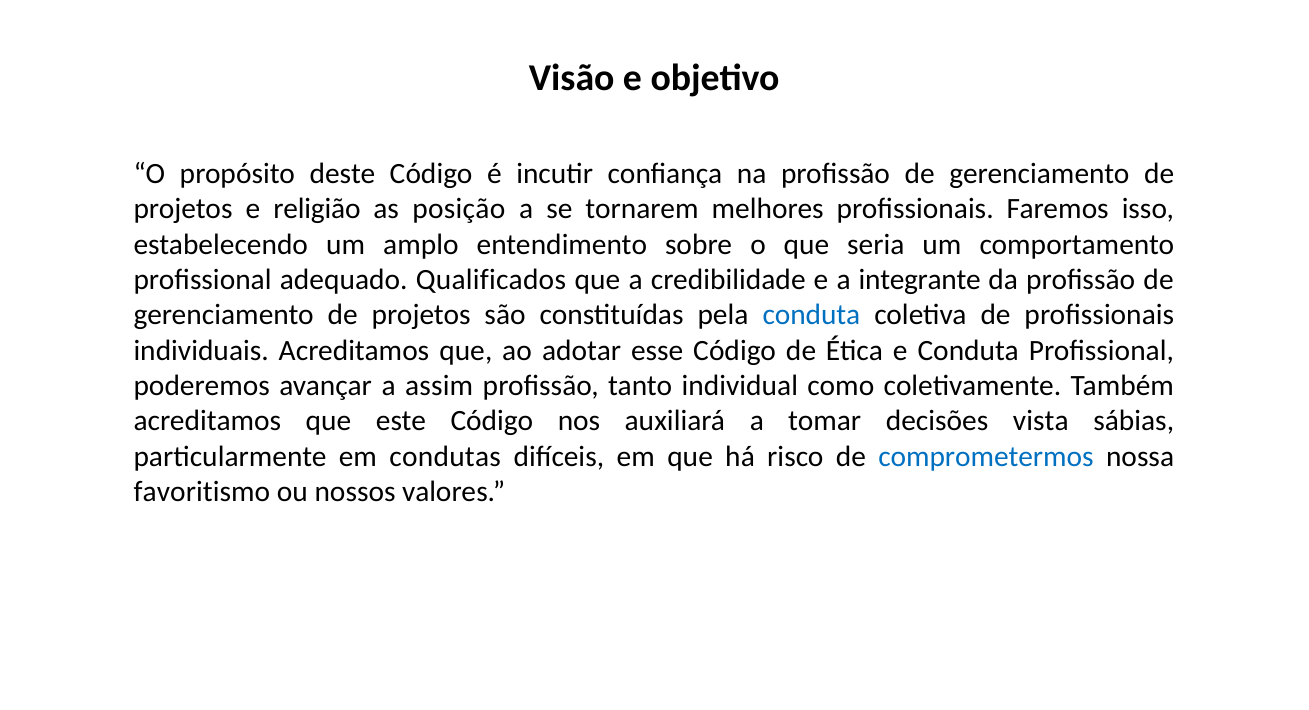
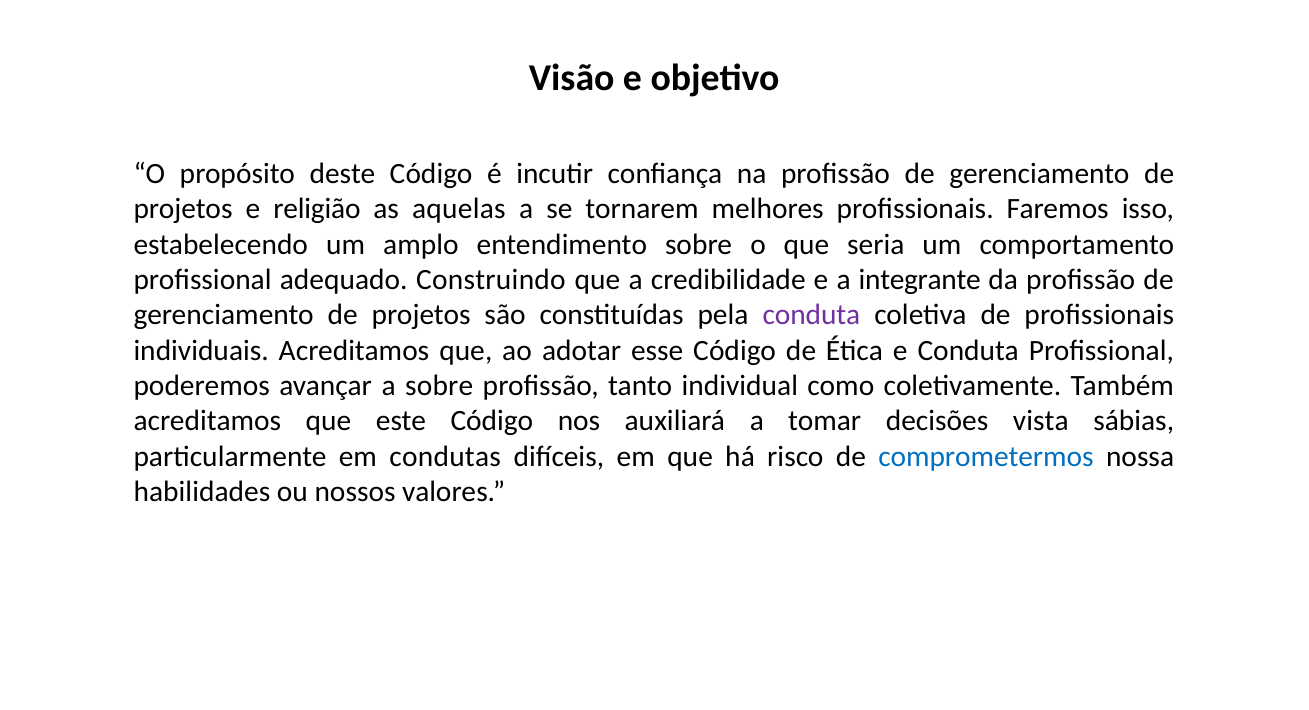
posição: posição -> aquelas
Qualificados: Qualificados -> Construindo
conduta at (811, 315) colour: blue -> purple
a assim: assim -> sobre
favoritismo: favoritismo -> habilidades
